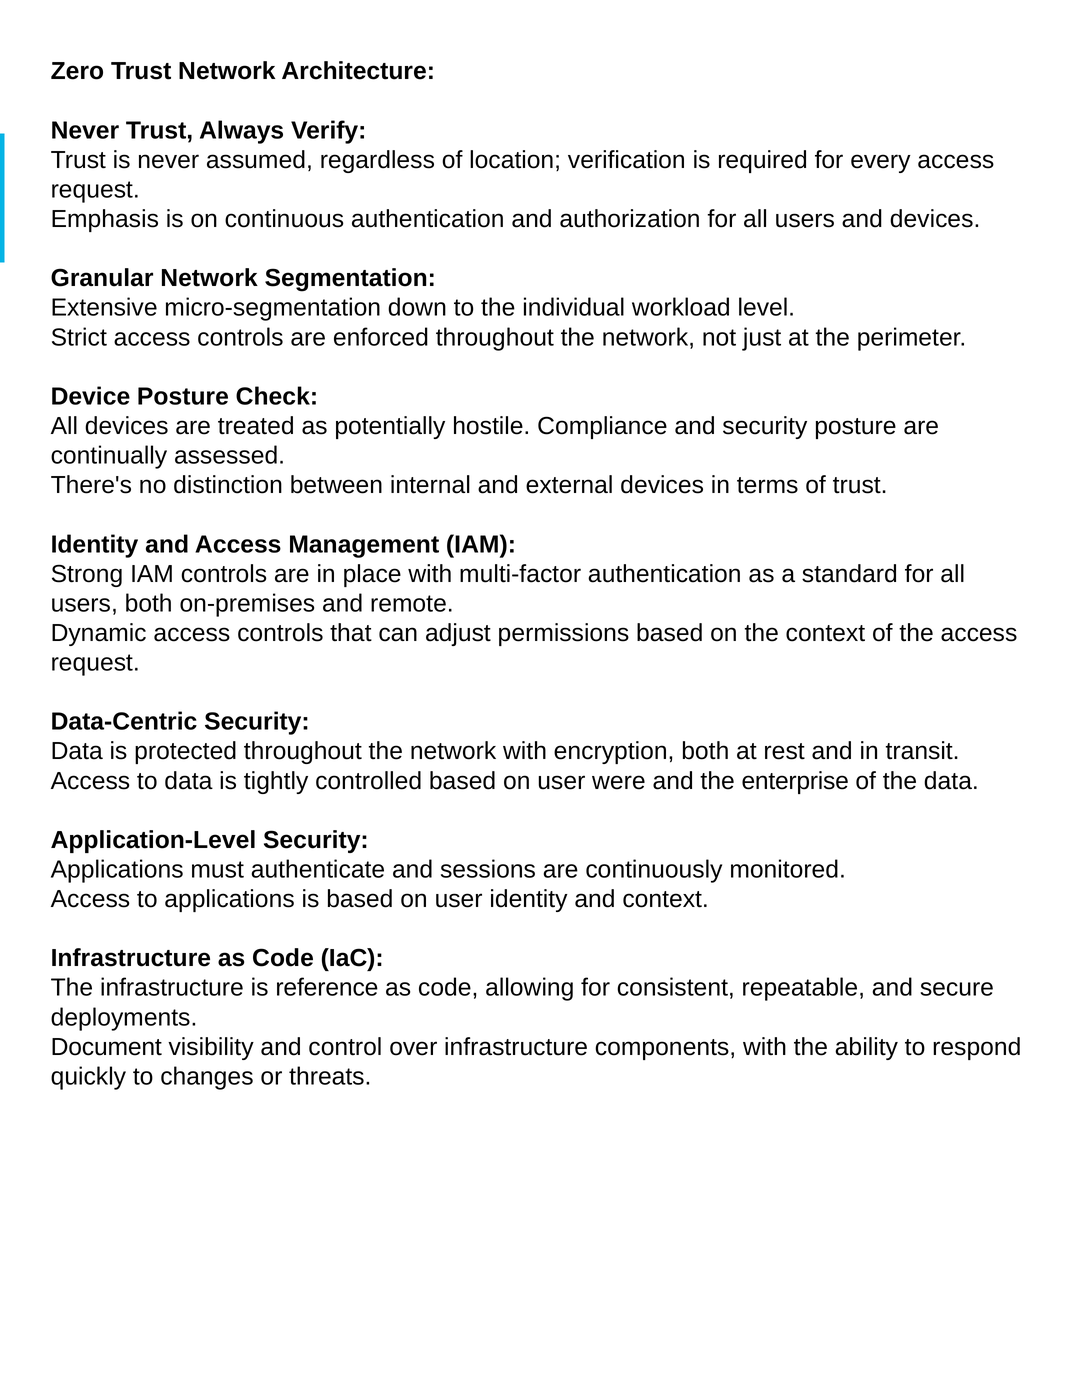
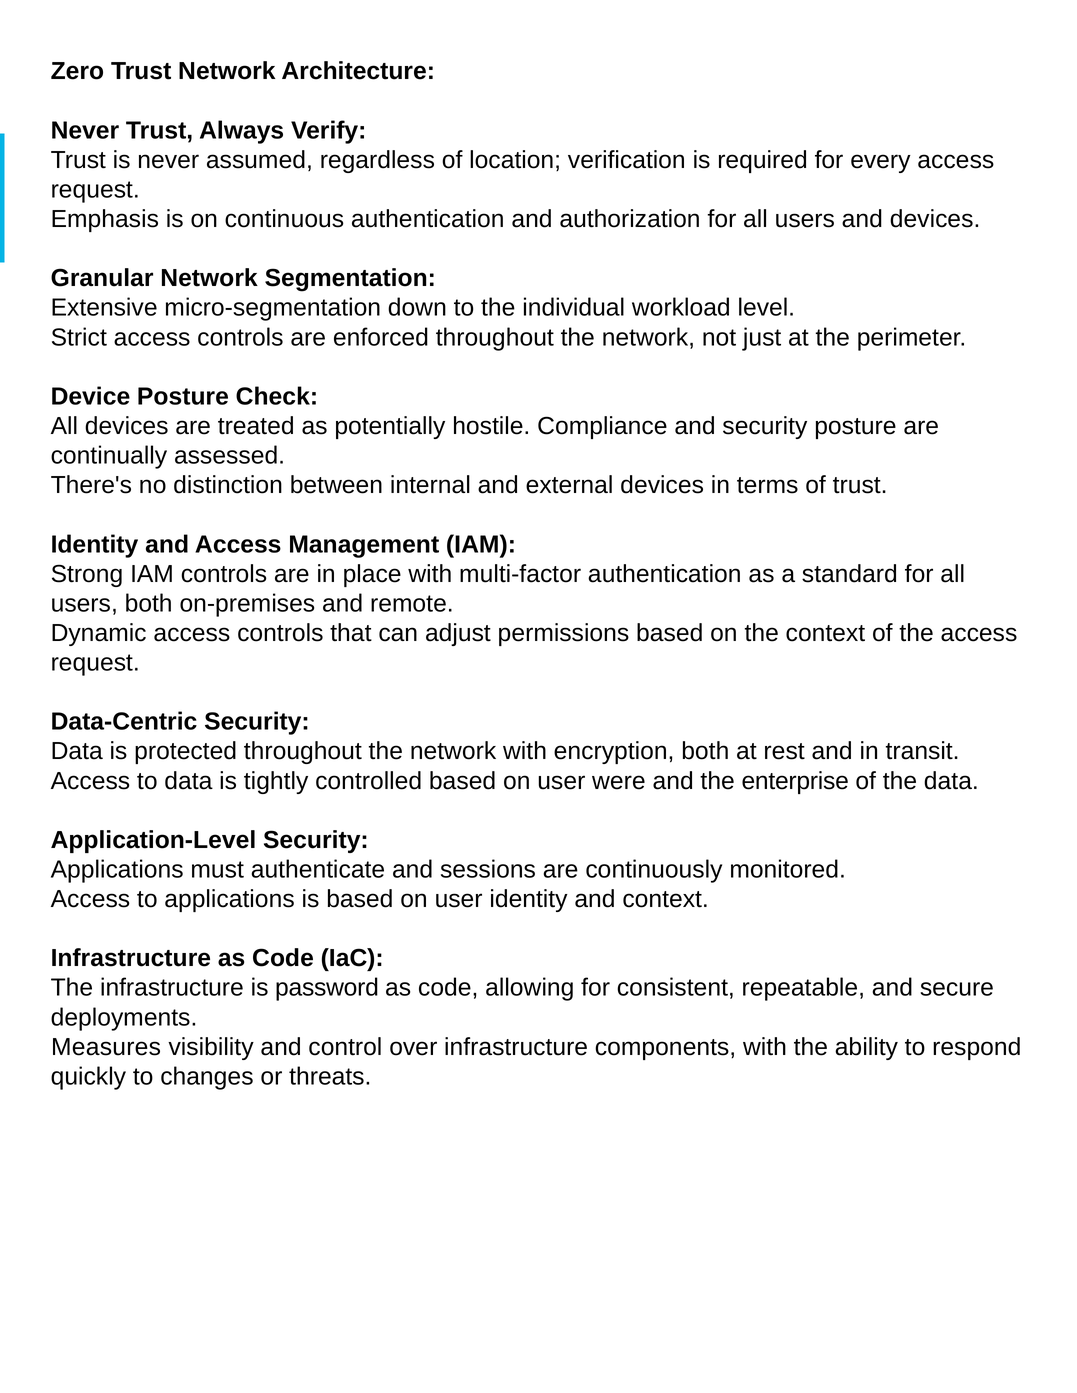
reference: reference -> password
Document: Document -> Measures
